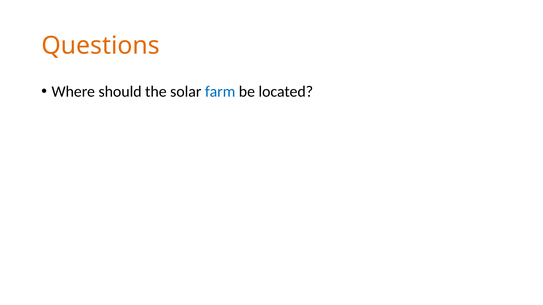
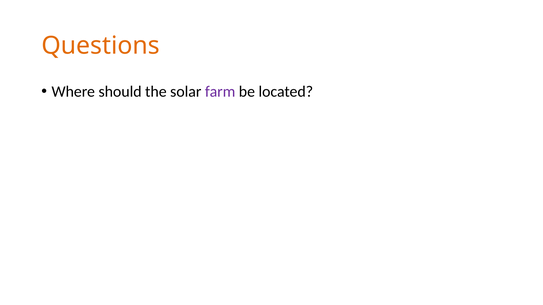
farm colour: blue -> purple
